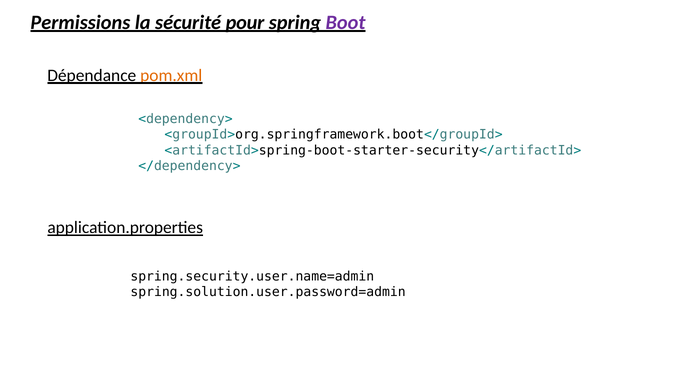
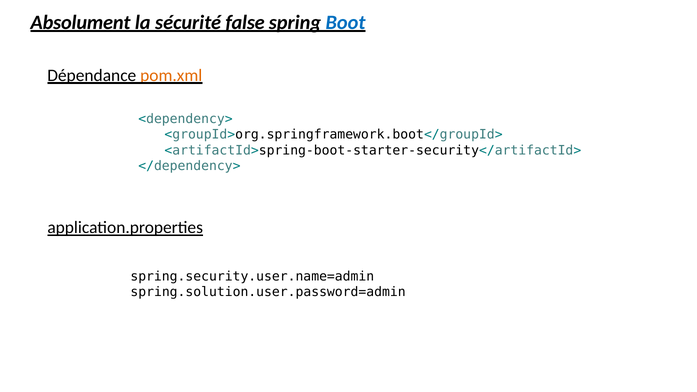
Permissions: Permissions -> Absolument
pour: pour -> false
Boot colour: purple -> blue
